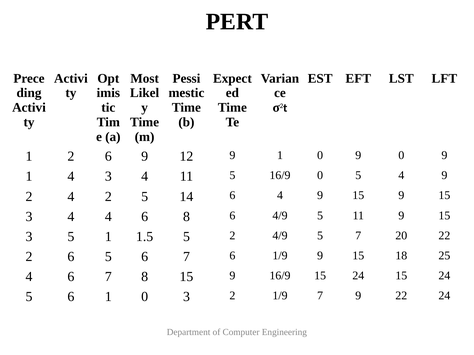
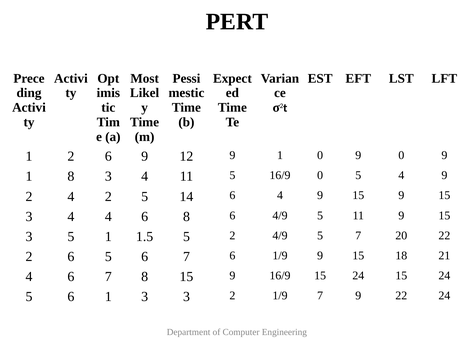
1 4: 4 -> 8
25: 25 -> 21
6 1 0: 0 -> 3
